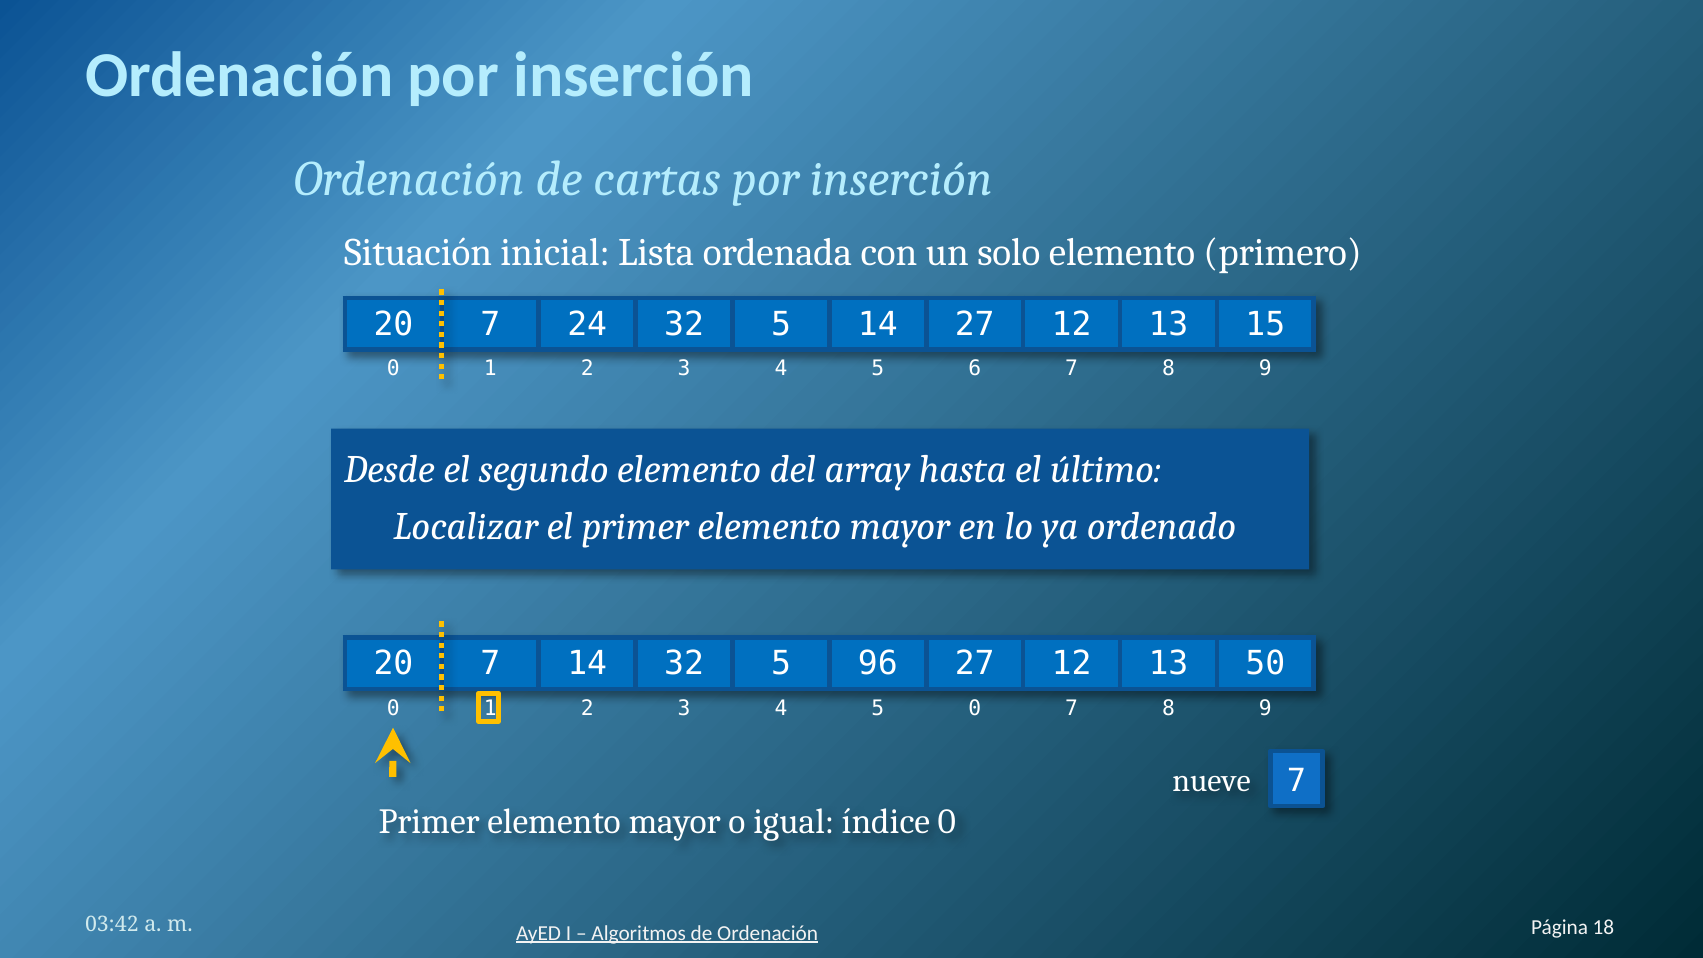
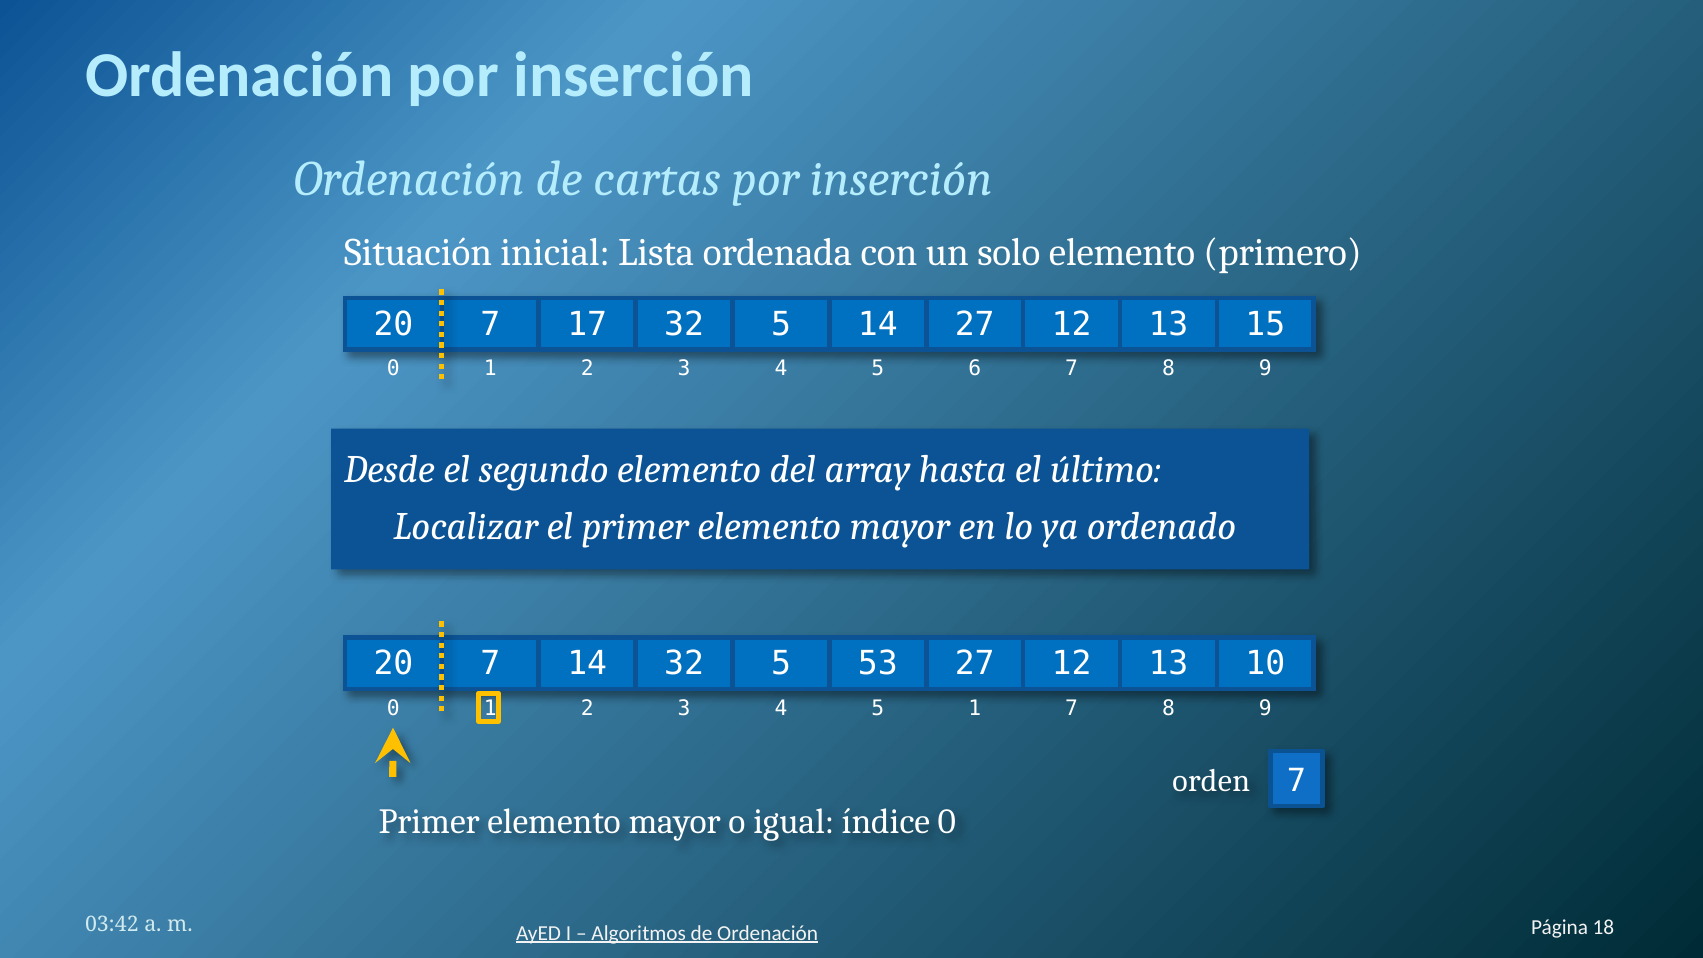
24: 24 -> 17
96: 96 -> 53
50: 50 -> 10
5 0: 0 -> 1
nueve: nueve -> orden
